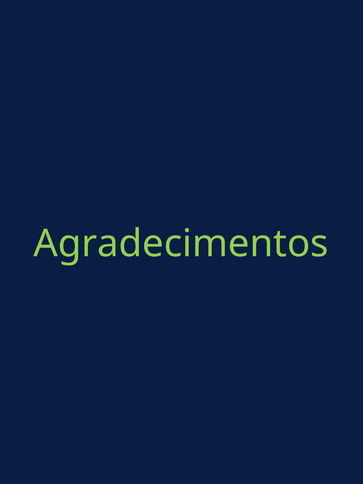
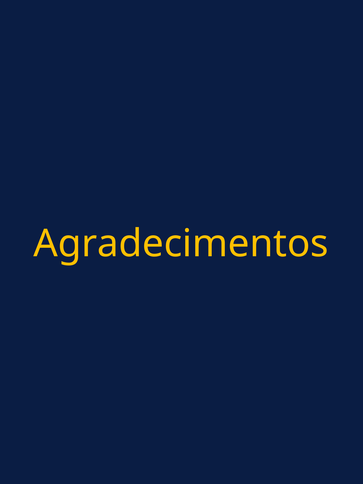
Agradecimentos colour: light green -> yellow
